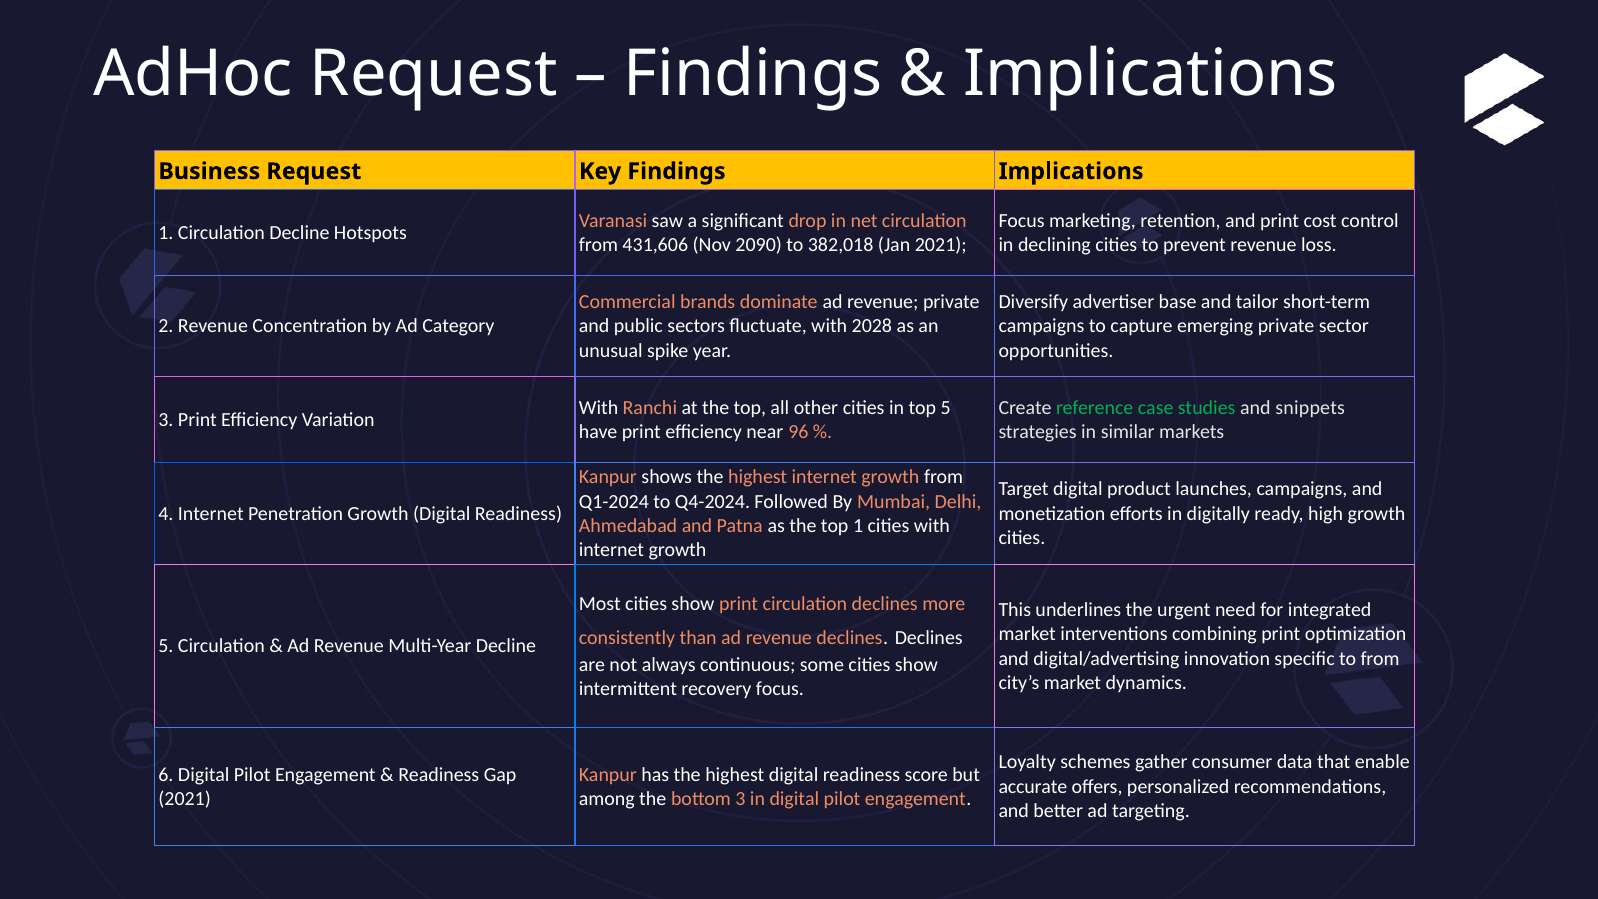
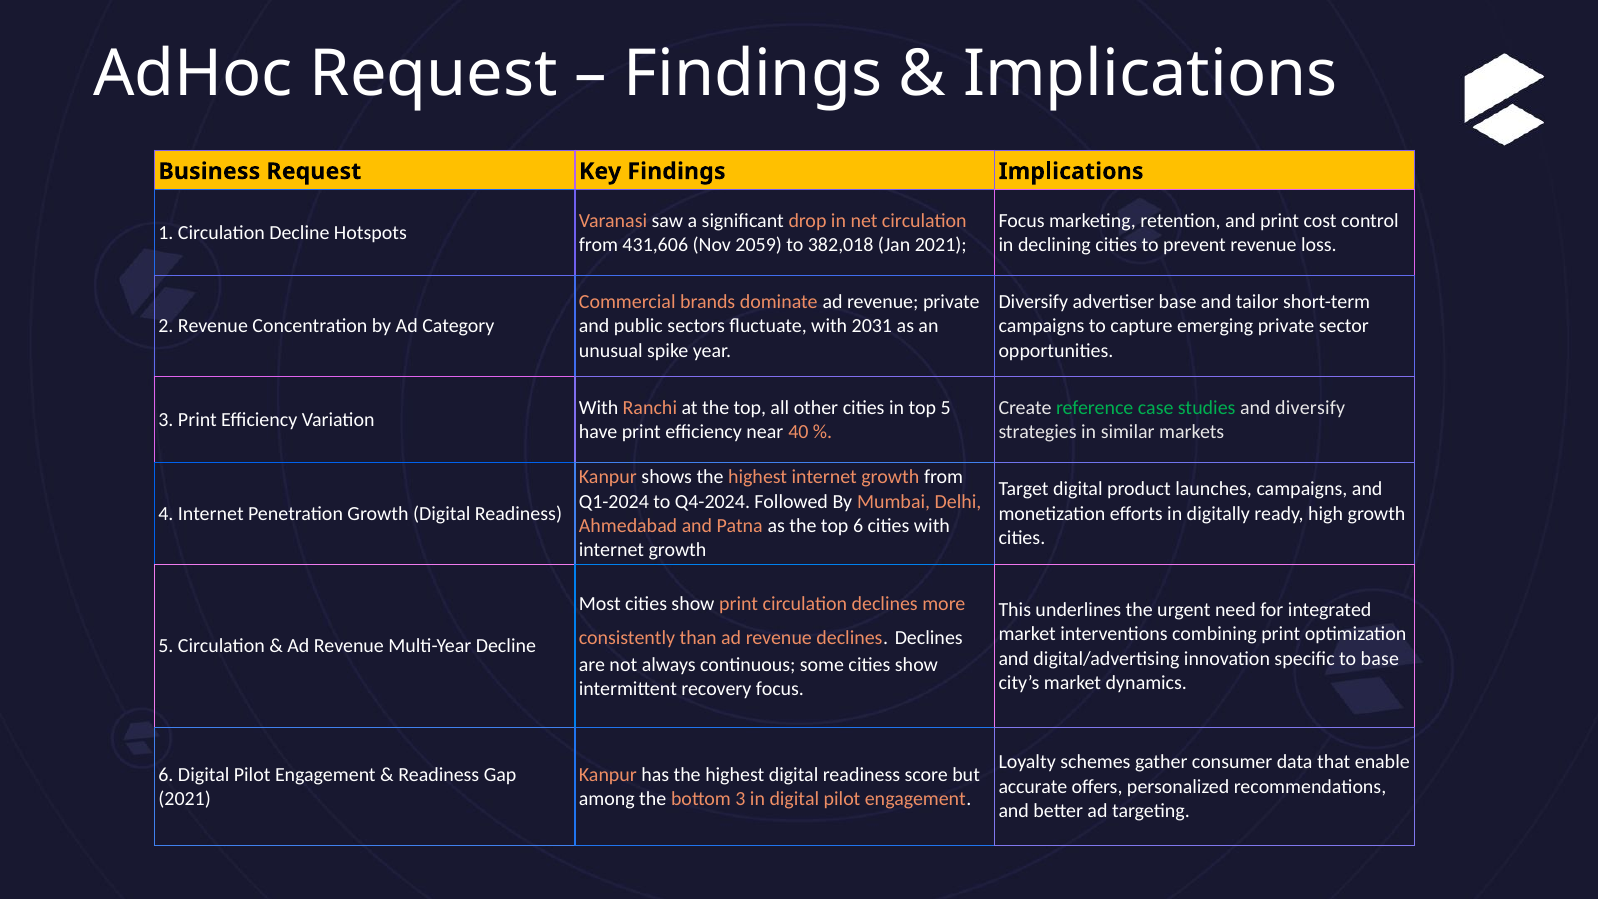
2090: 2090 -> 2059
2028: 2028 -> 2031
and snippets: snippets -> diversify
96: 96 -> 40
top 1: 1 -> 6
to from: from -> base
